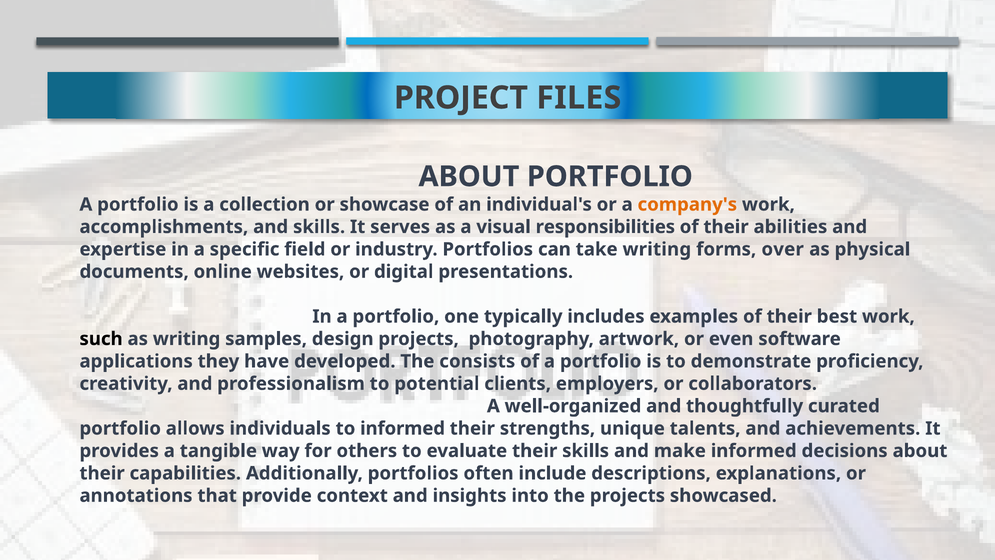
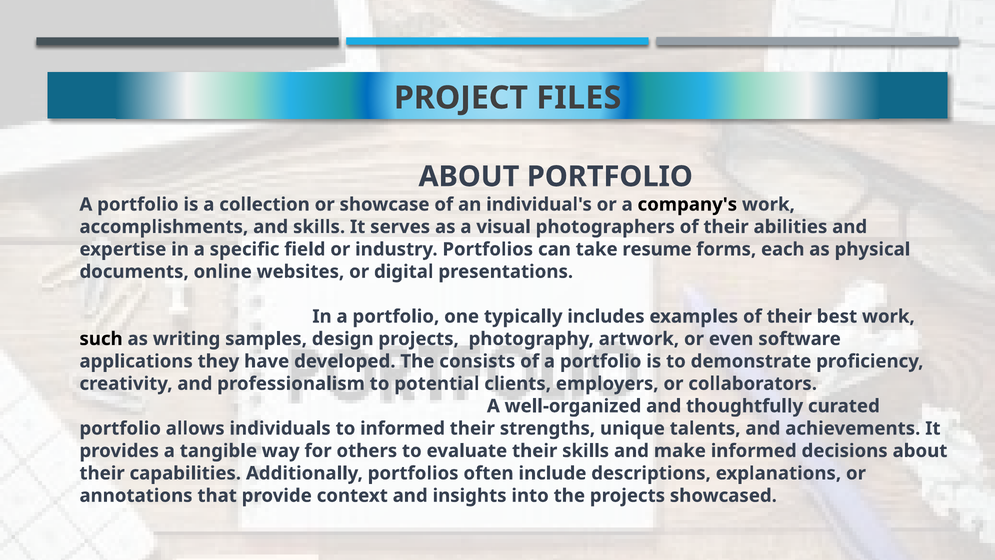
company's colour: orange -> black
responsibilities: responsibilities -> photographers
take writing: writing -> resume
over: over -> each
